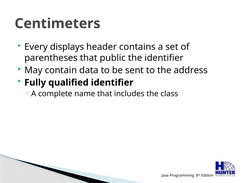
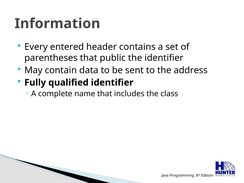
Centimeters: Centimeters -> Information
displays: displays -> entered
